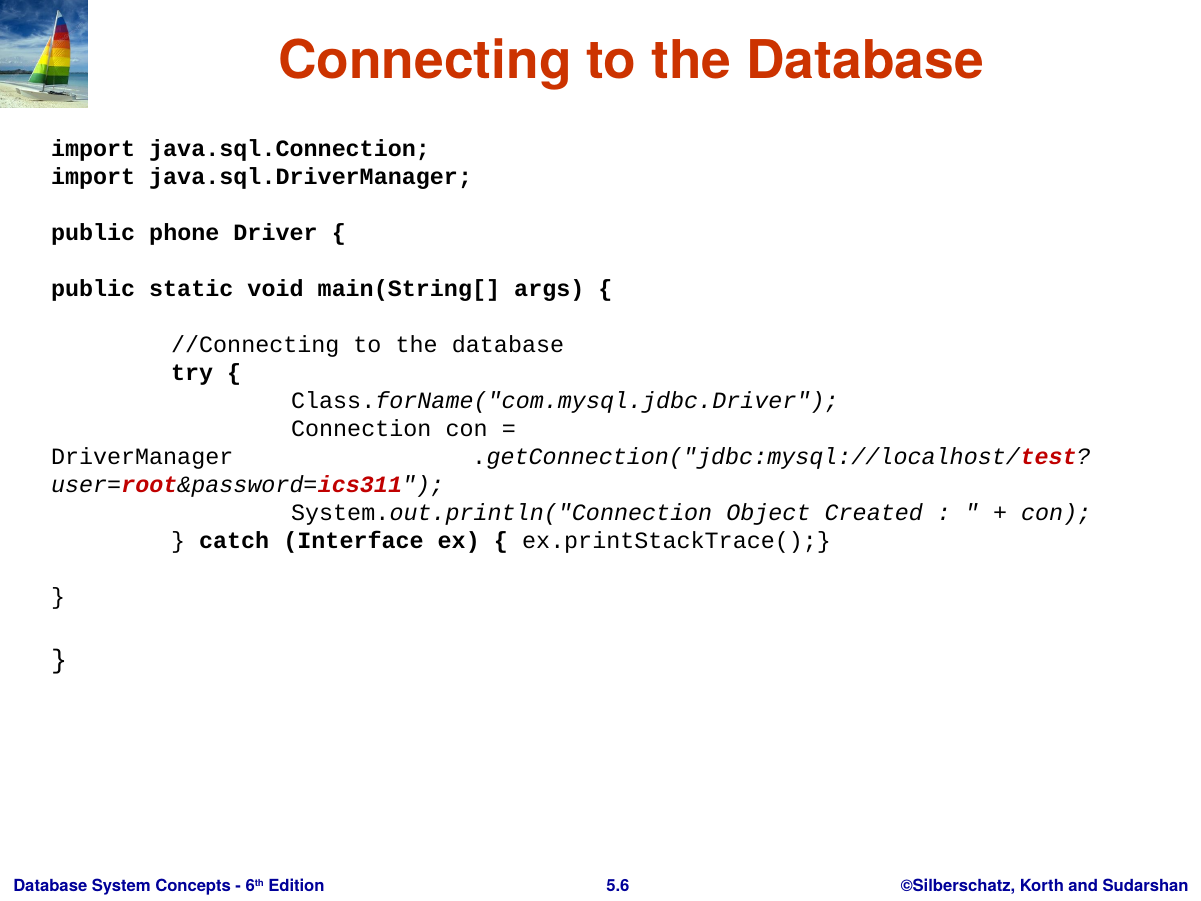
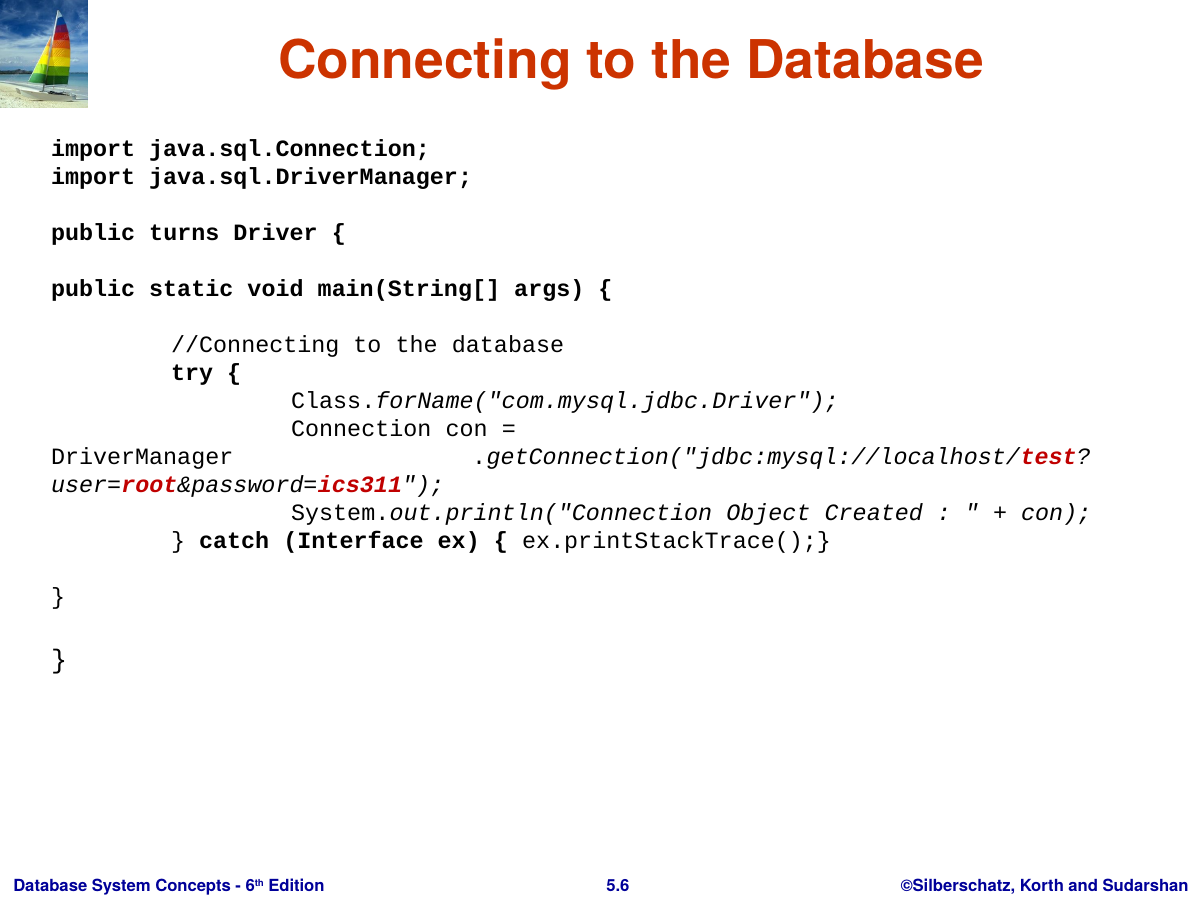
phone: phone -> turns
